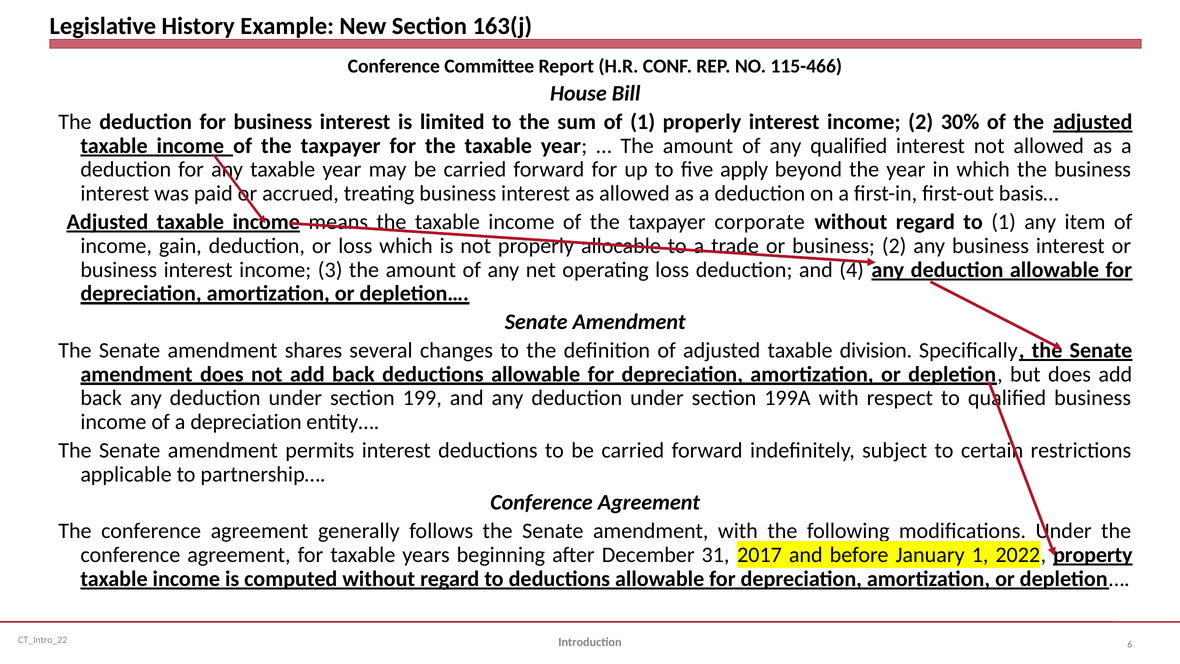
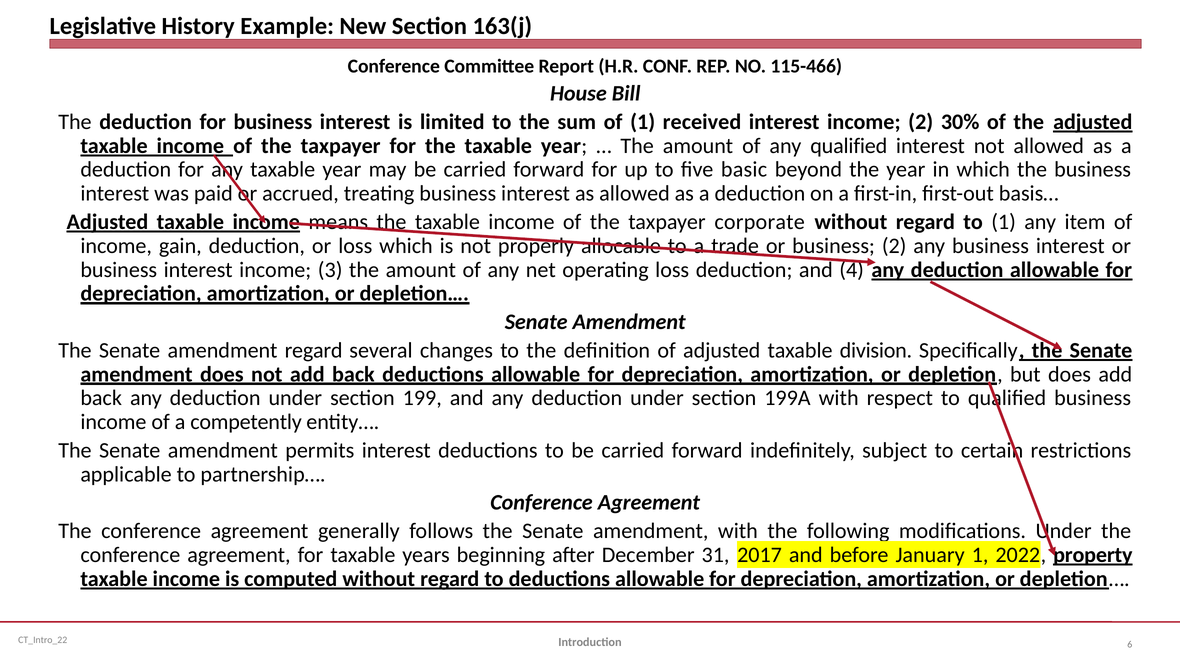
1 properly: properly -> received
apply: apply -> basic
amendment shares: shares -> regard
a depreciation: depreciation -> competently
